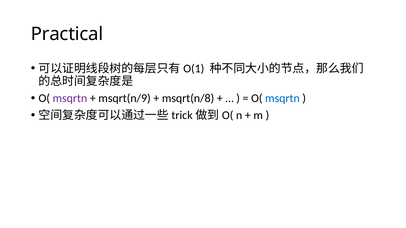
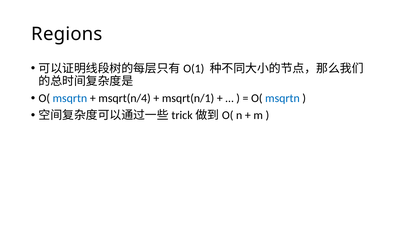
Practical: Practical -> Regions
msqrtn at (70, 98) colour: purple -> blue
msqrt(n/9: msqrt(n/9 -> msqrt(n/4
msqrt(n/8: msqrt(n/8 -> msqrt(n/1
